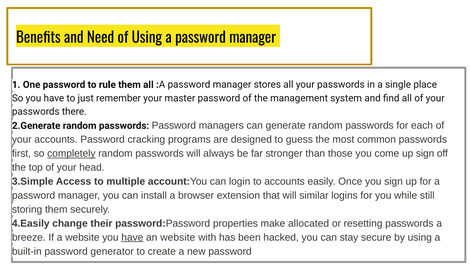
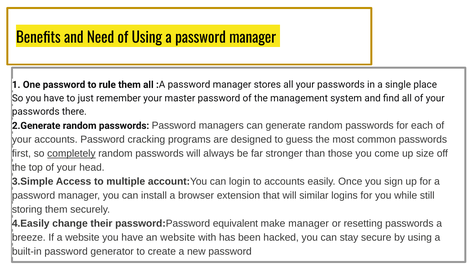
up sign: sign -> size
properties: properties -> equivalent
make allocated: allocated -> manager
have at (132, 237) underline: present -> none
